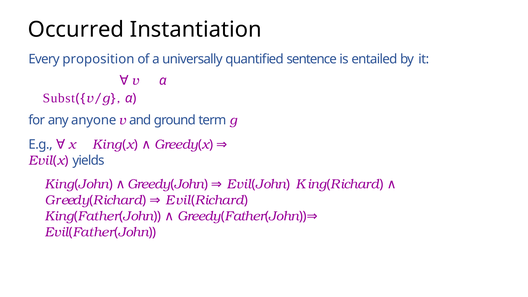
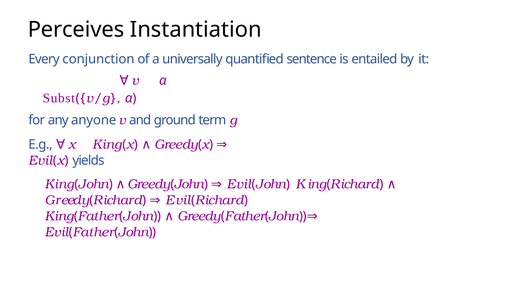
Occurred: Occurred -> Perceives
proposition: proposition -> conjunction
